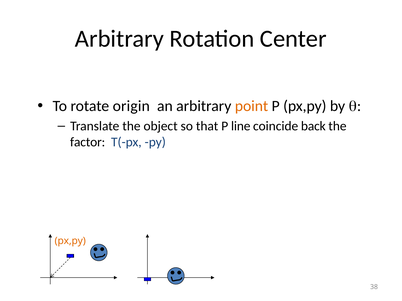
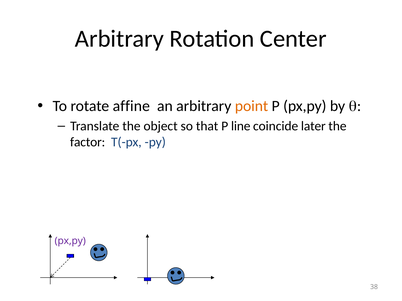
origin: origin -> affine
back: back -> later
px,py at (70, 241) colour: orange -> purple
